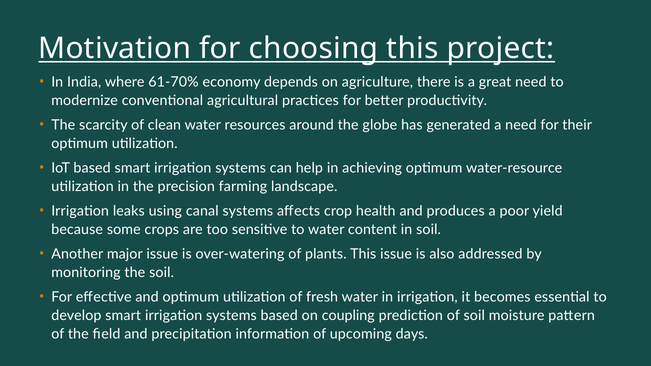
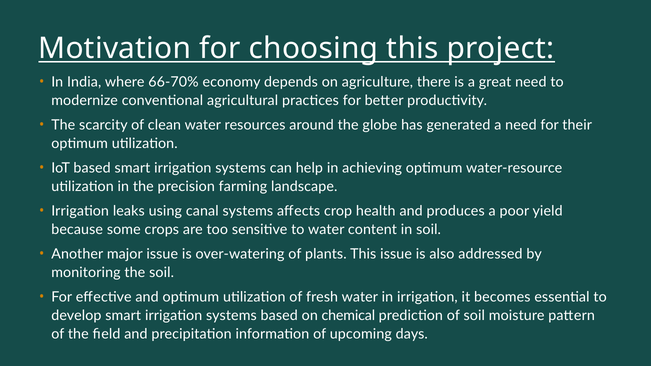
61-70%: 61-70% -> 66-70%
coupling: coupling -> chemical
